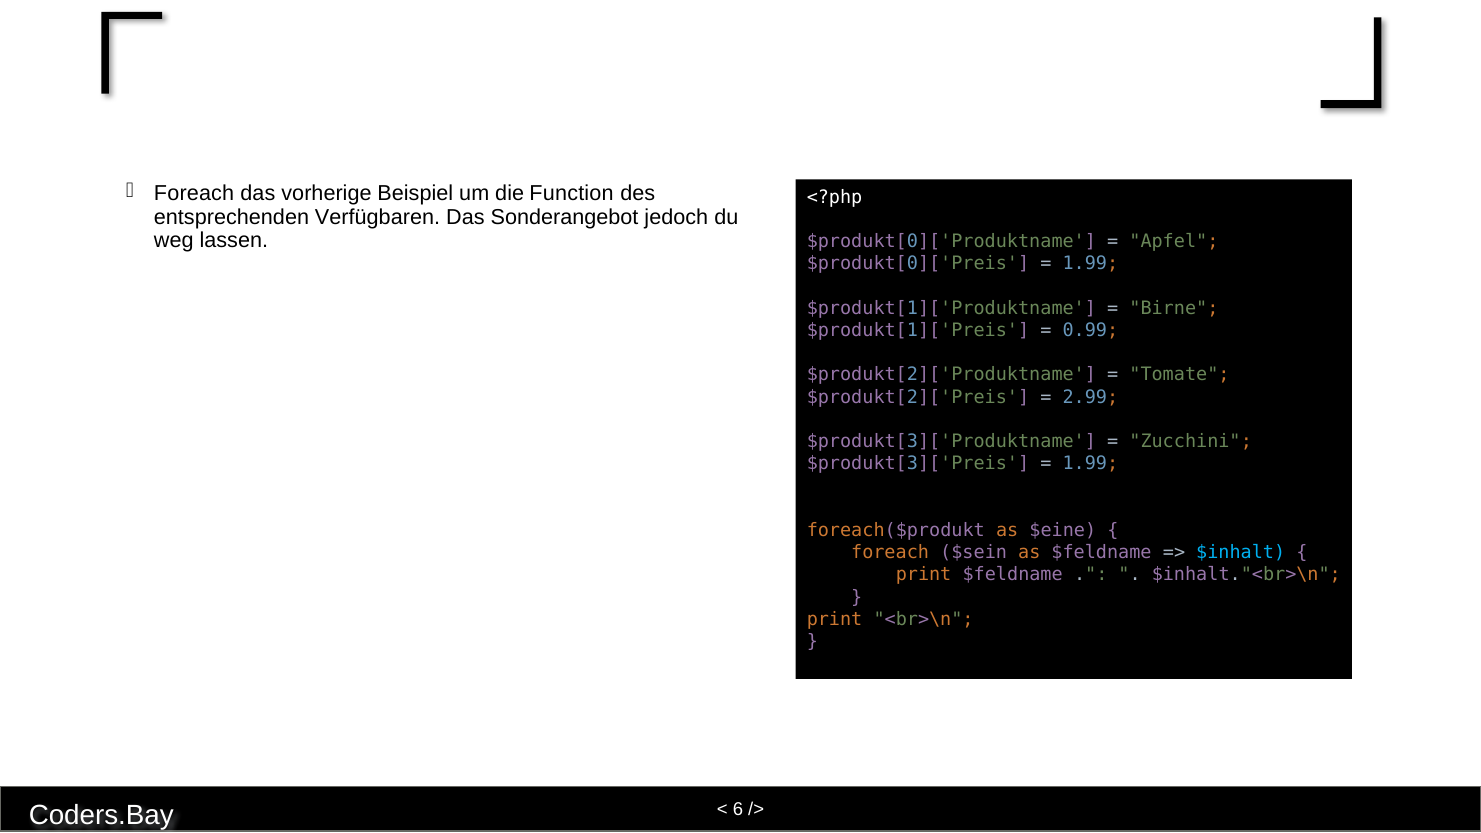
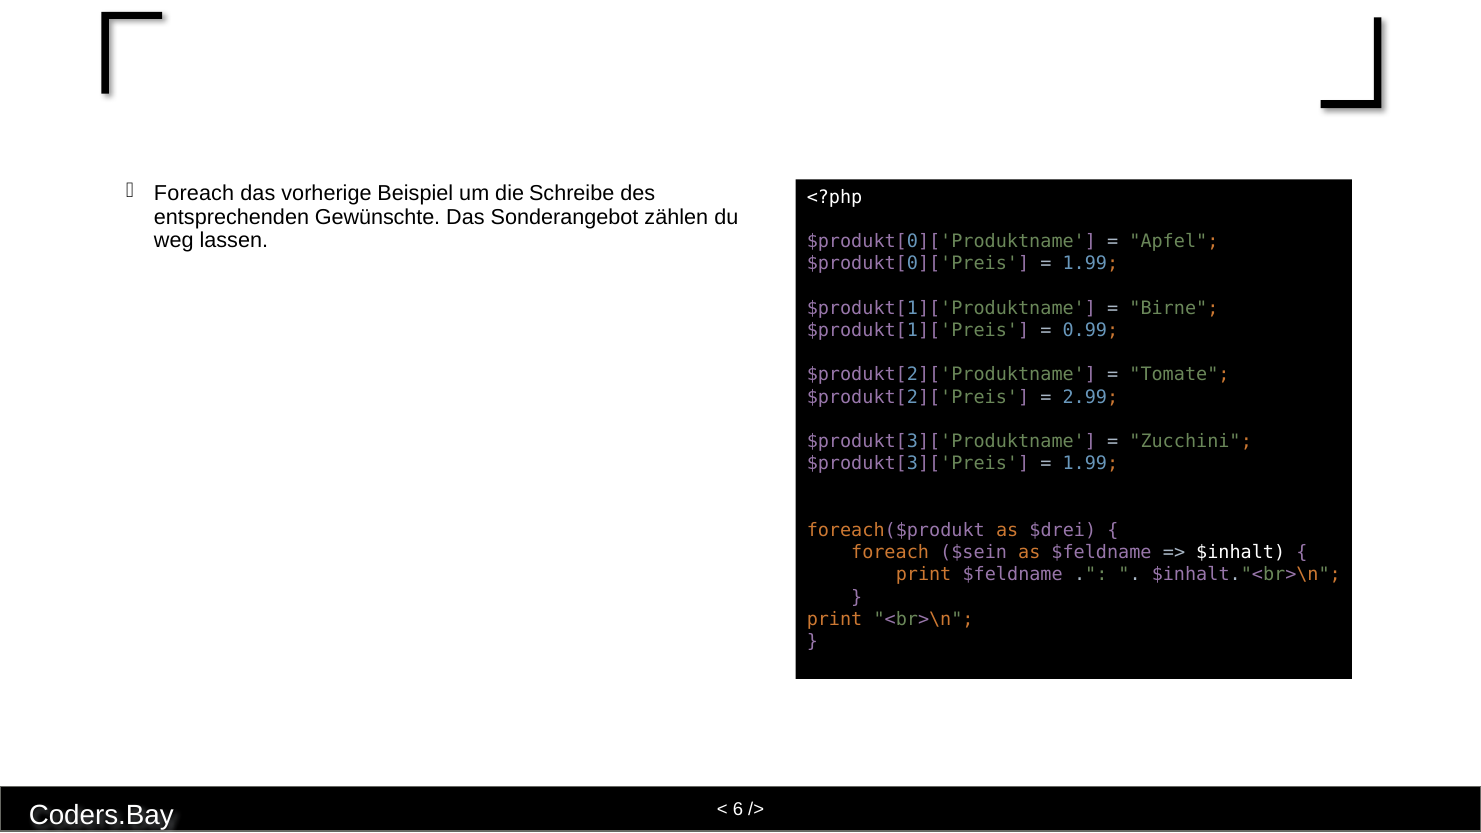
Function: Function -> Schreibe
Verfügbaren: Verfügbaren -> Gewünschte
jedoch: jedoch -> zählen
$eine: $eine -> $drei
$inhalt colour: light blue -> white
